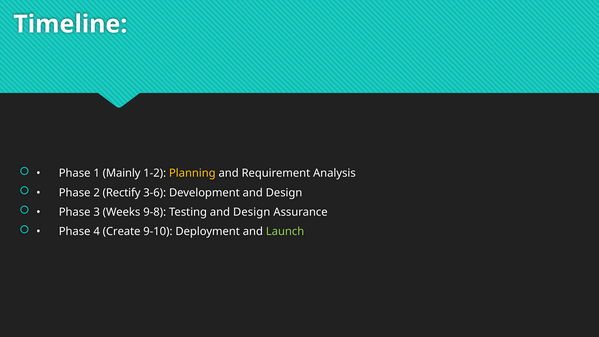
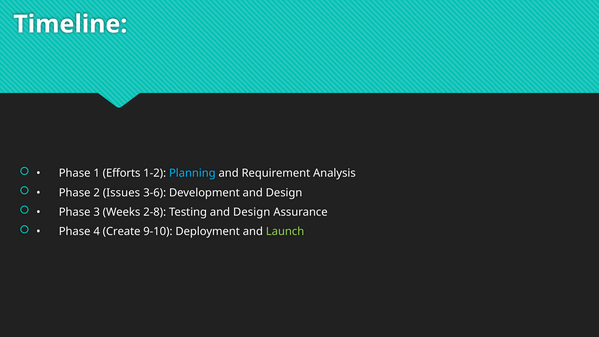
Mainly: Mainly -> Efforts
Planning colour: yellow -> light blue
Rectify: Rectify -> Issues
9-8: 9-8 -> 2-8
